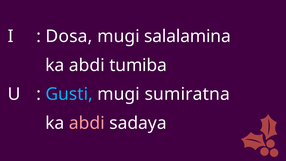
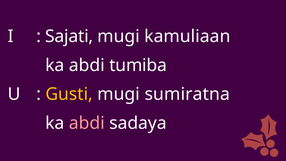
Dosa: Dosa -> Sajati
salalamina: salalamina -> kamuliaan
Gusti colour: light blue -> yellow
